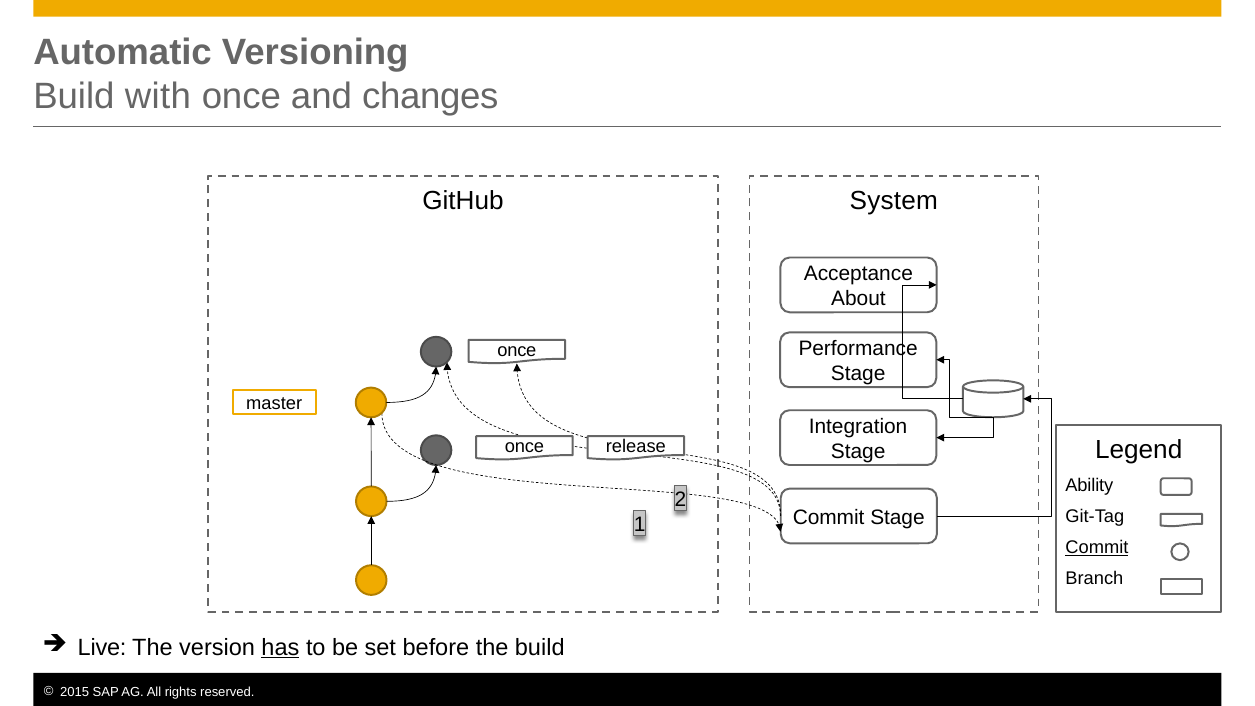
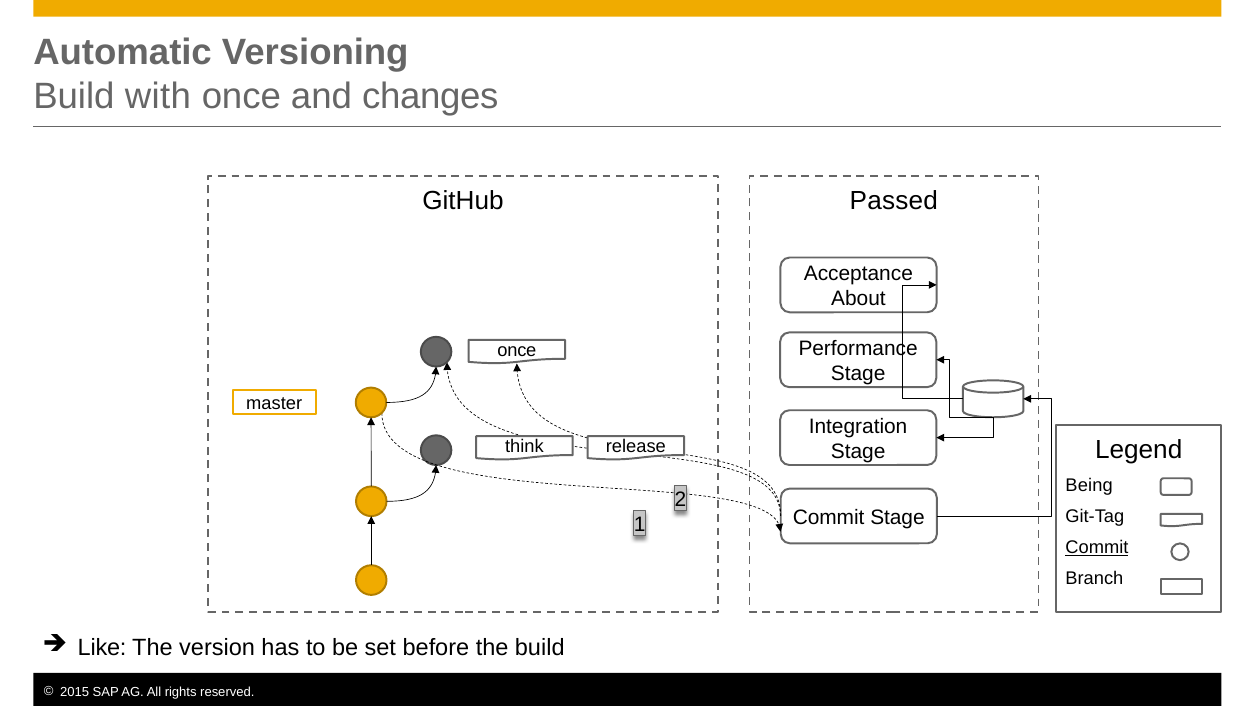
System: System -> Passed
once at (524, 447): once -> think
Ability: Ability -> Being
Live: Live -> Like
has underline: present -> none
